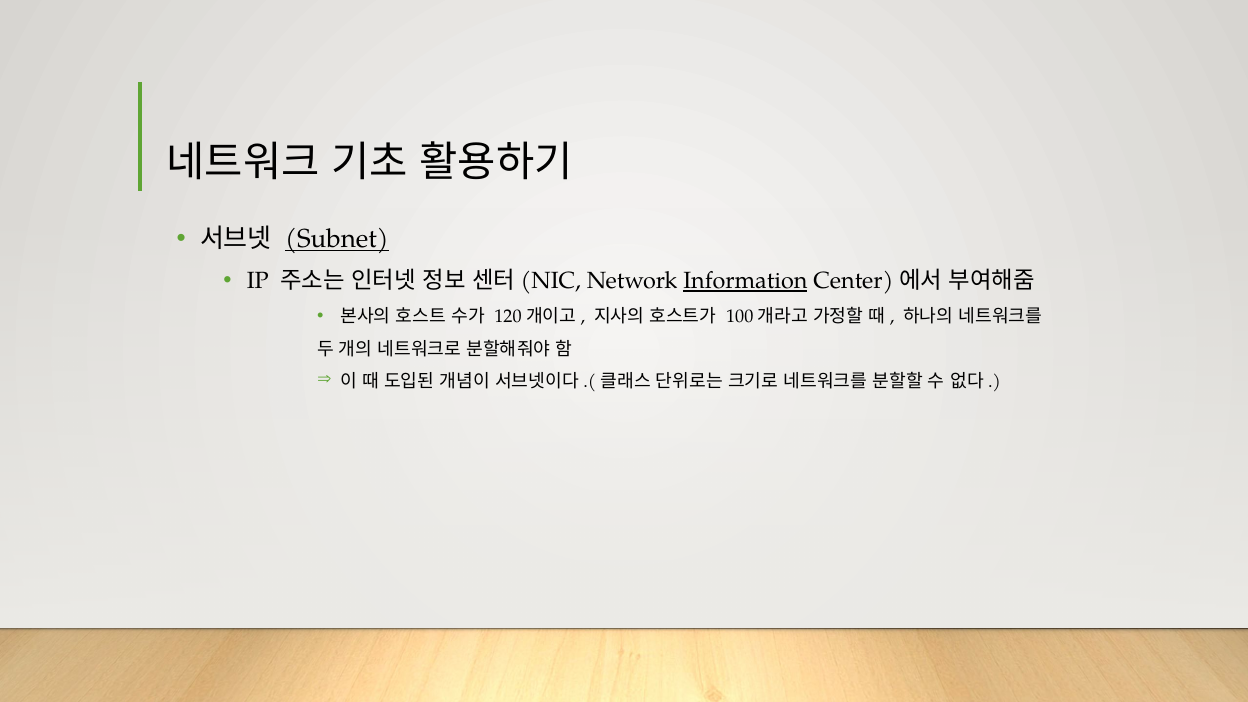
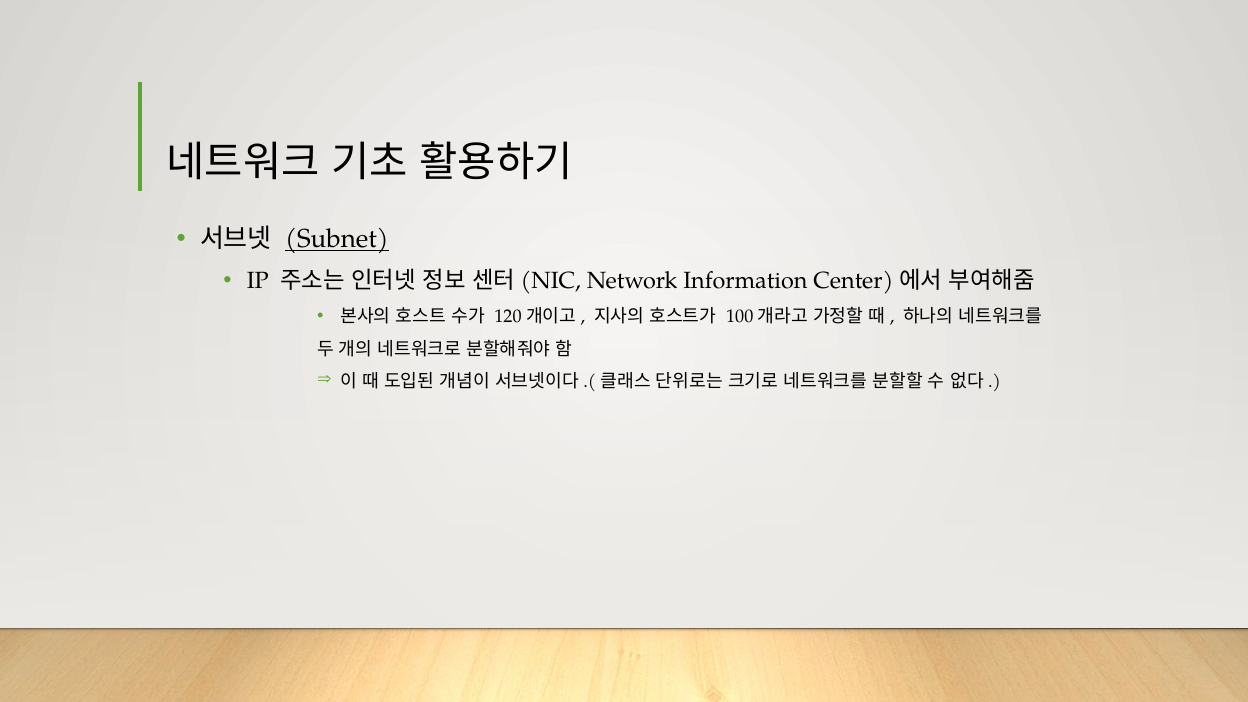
Information underline: present -> none
